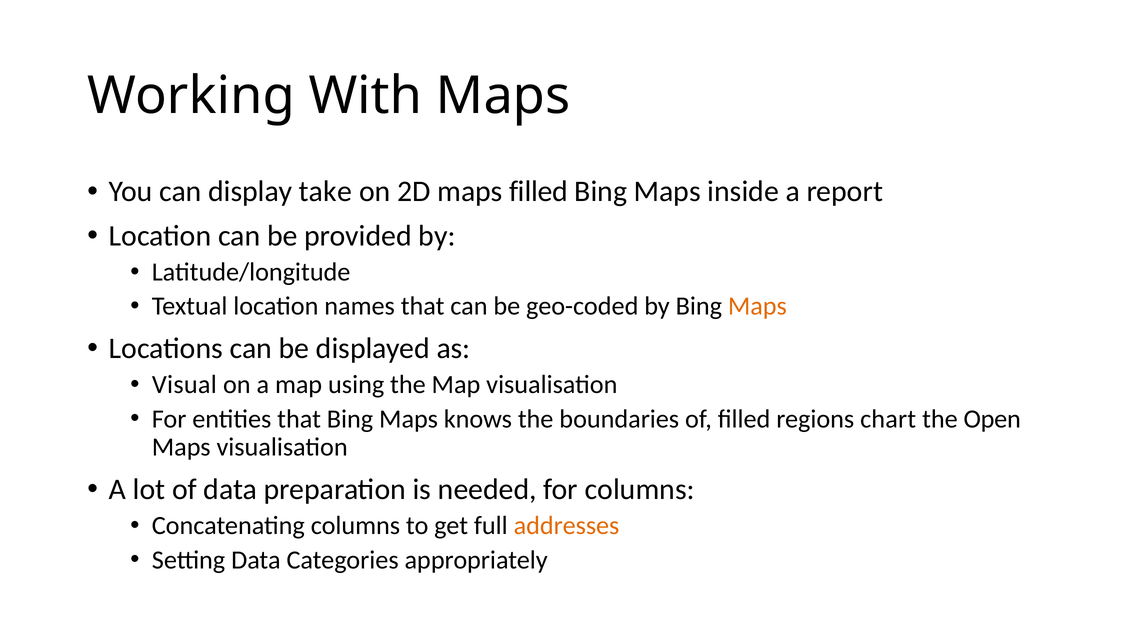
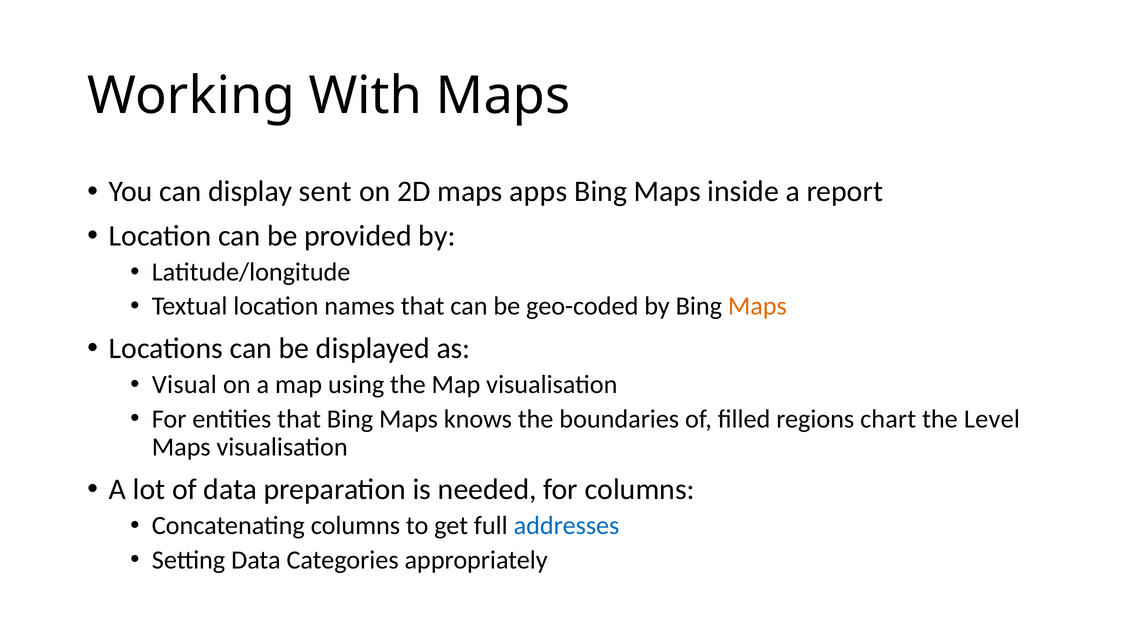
take: take -> sent
maps filled: filled -> apps
Open: Open -> Level
addresses colour: orange -> blue
